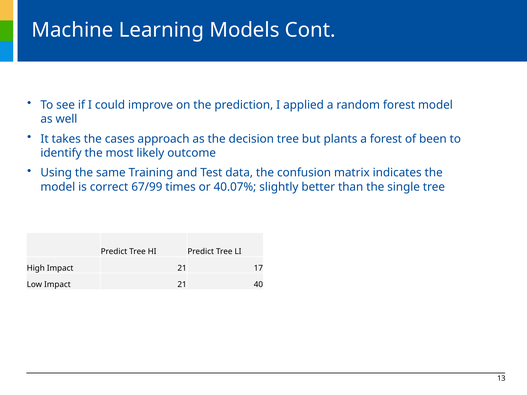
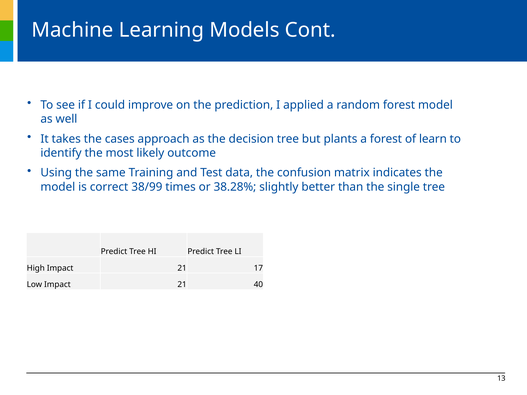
been: been -> learn
67/99: 67/99 -> 38/99
40.07%: 40.07% -> 38.28%
